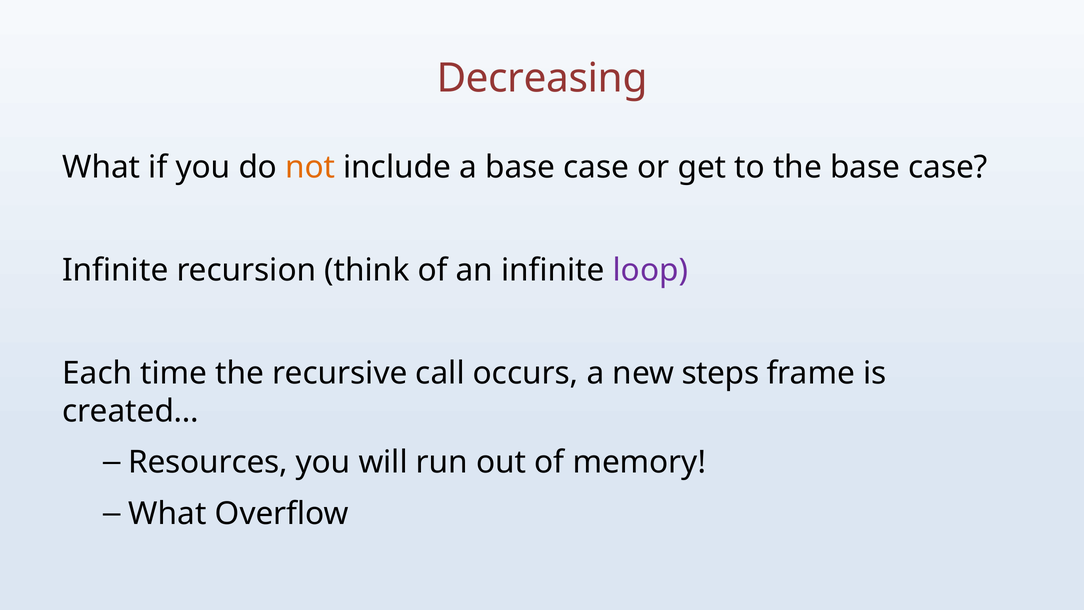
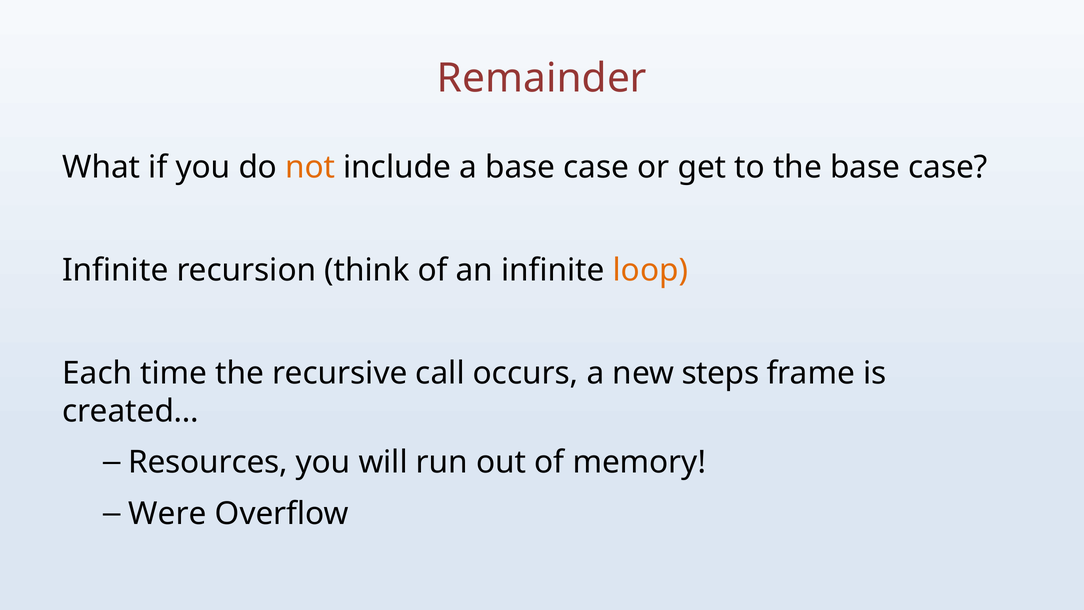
Decreasing: Decreasing -> Remainder
loop colour: purple -> orange
What at (168, 514): What -> Were
